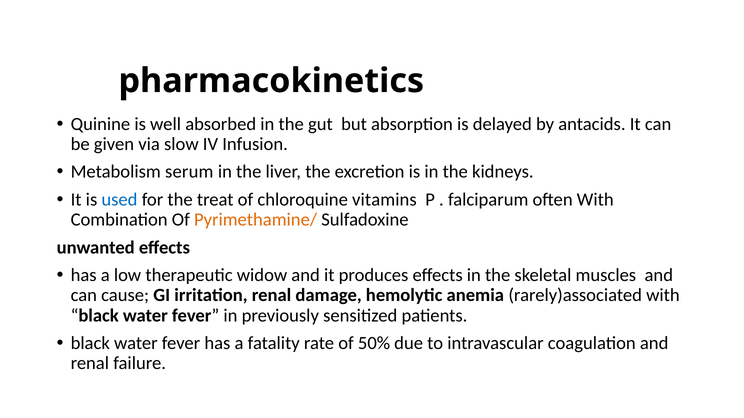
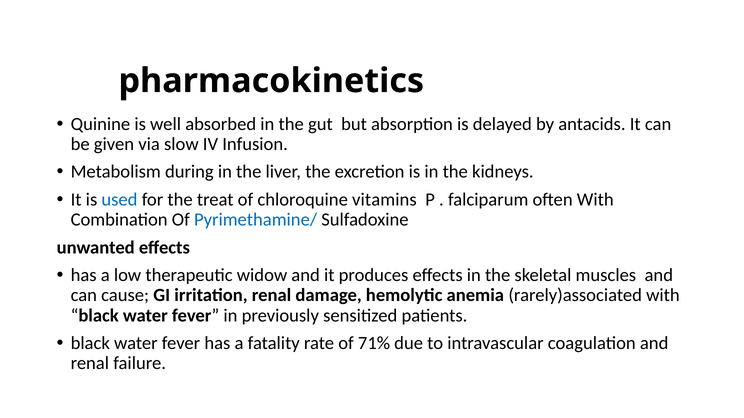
serum: serum -> during
Pyrimethamine/ colour: orange -> blue
50%: 50% -> 71%
